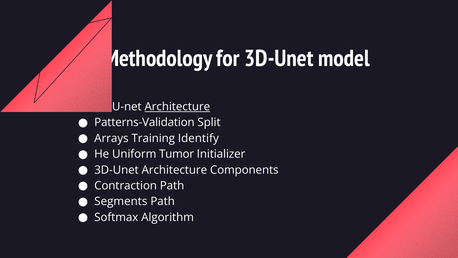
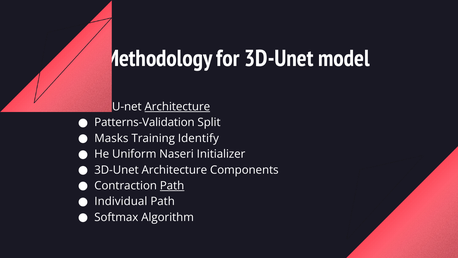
Arrays: Arrays -> Masks
Tumor: Tumor -> Naseri
Path at (172, 185) underline: none -> present
Segments: Segments -> Individual
